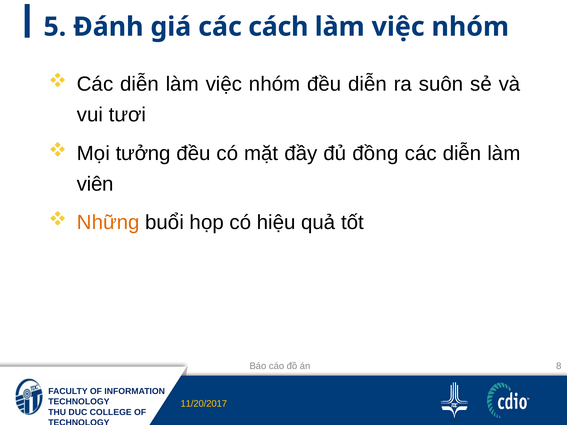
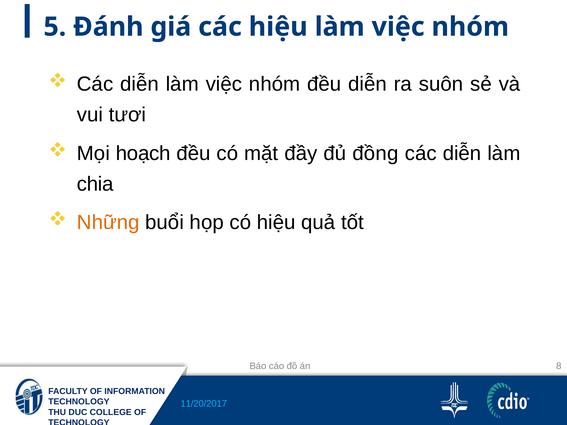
các cách: cách -> hiệu
tưởng: tưởng -> hoạch
viên: viên -> chia
11/20/2017 colour: yellow -> light blue
